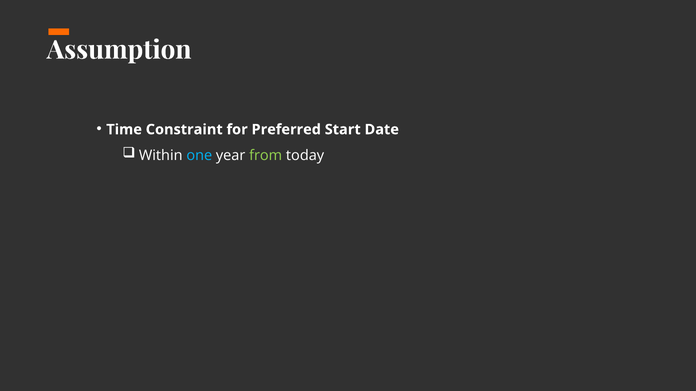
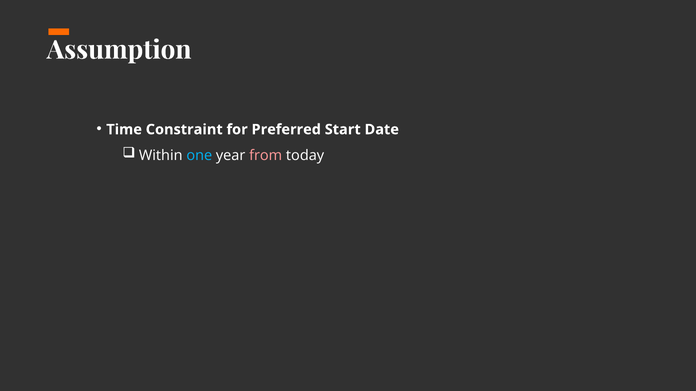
from colour: light green -> pink
